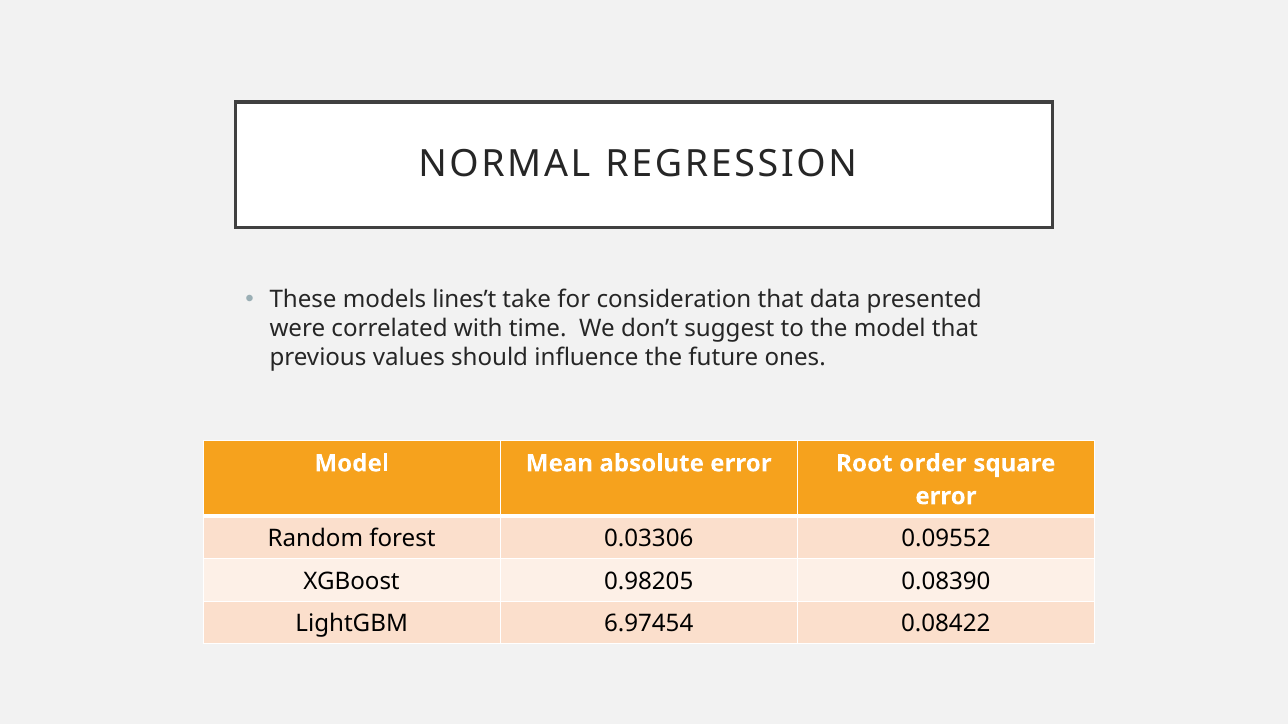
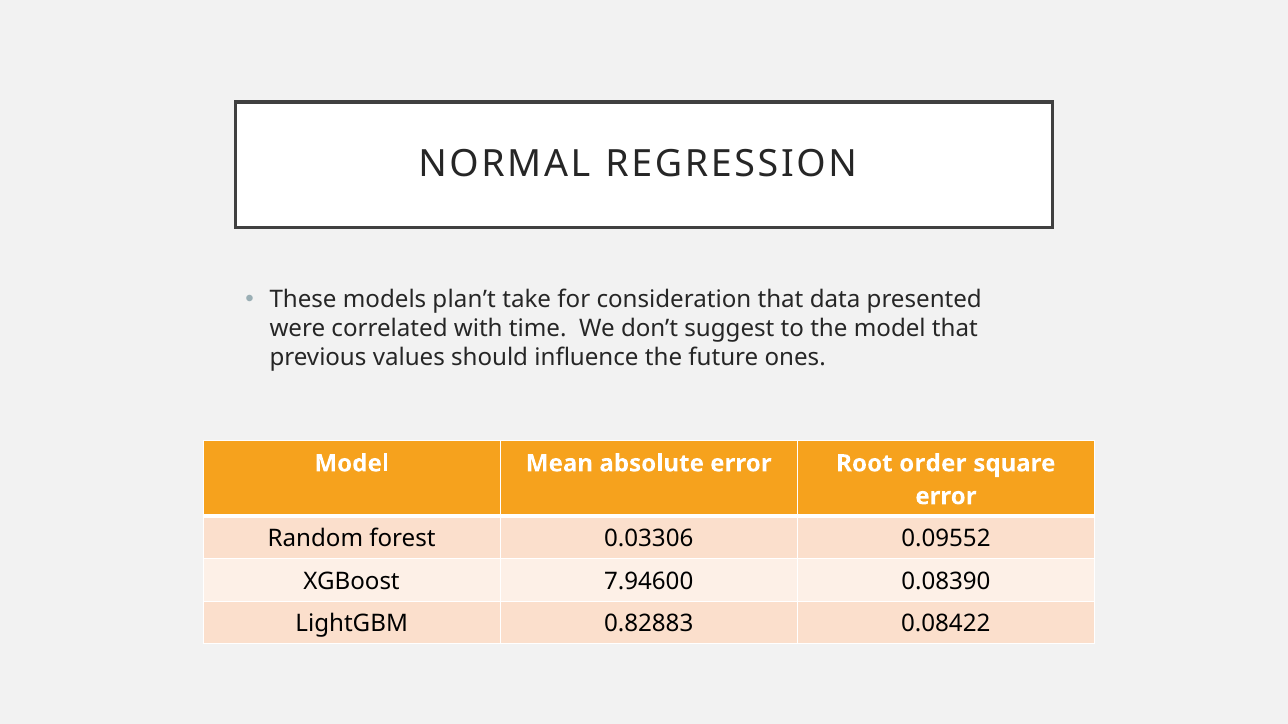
lines’t: lines’t -> plan’t
0.98205: 0.98205 -> 7.94600
6.97454: 6.97454 -> 0.82883
